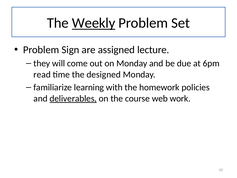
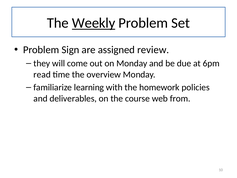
lecture: lecture -> review
designed: designed -> overview
deliverables underline: present -> none
work: work -> from
